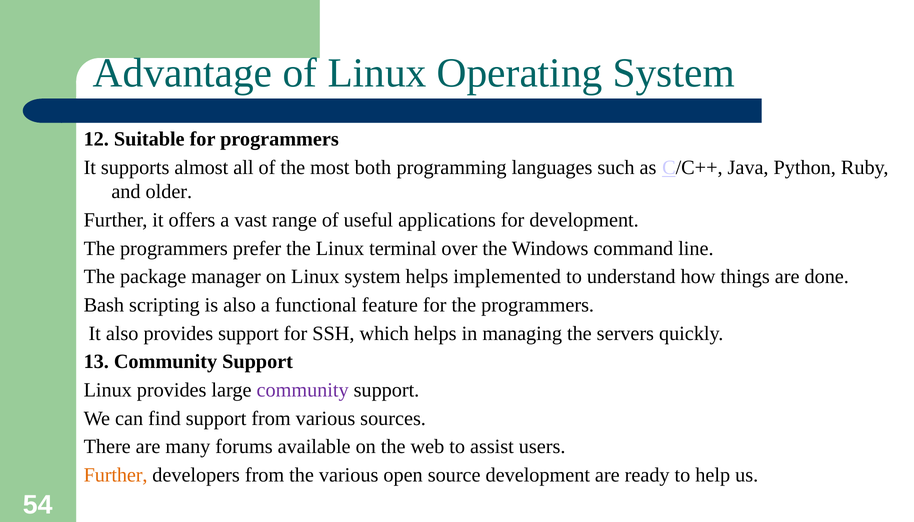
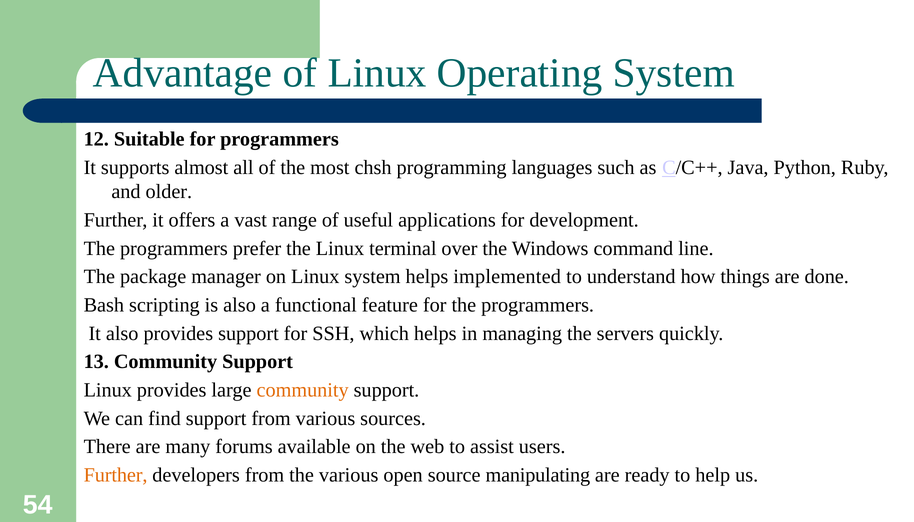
both: both -> chsh
community at (303, 390) colour: purple -> orange
source development: development -> manipulating
